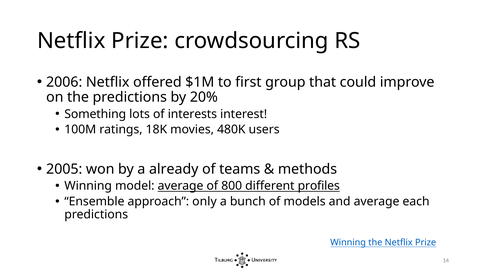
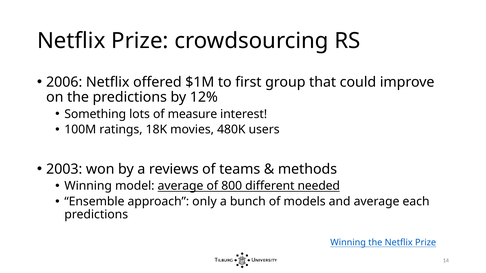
20%: 20% -> 12%
interests: interests -> measure
2005: 2005 -> 2003
already: already -> reviews
profiles: profiles -> needed
